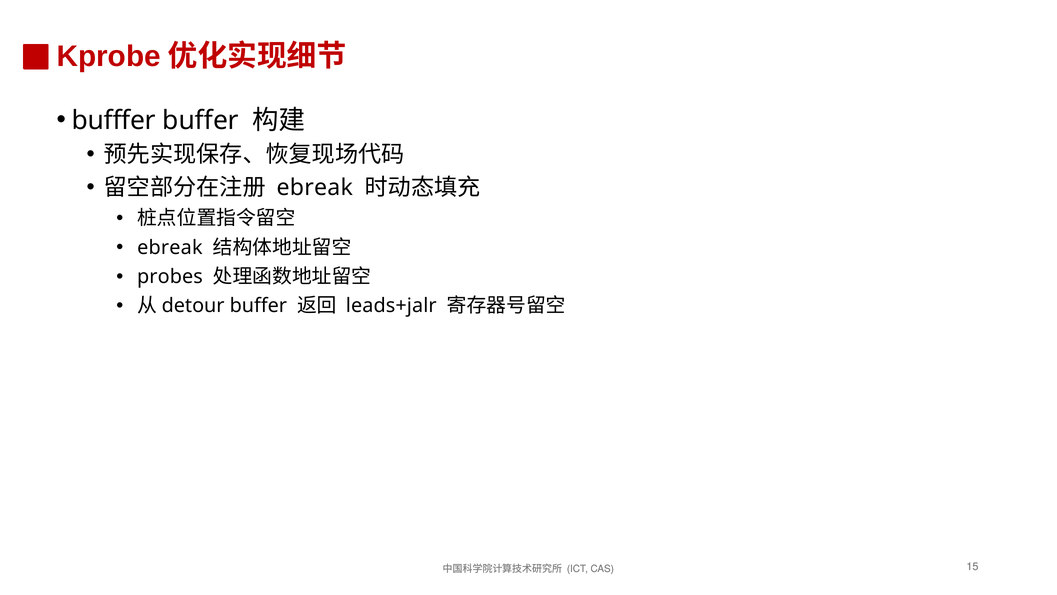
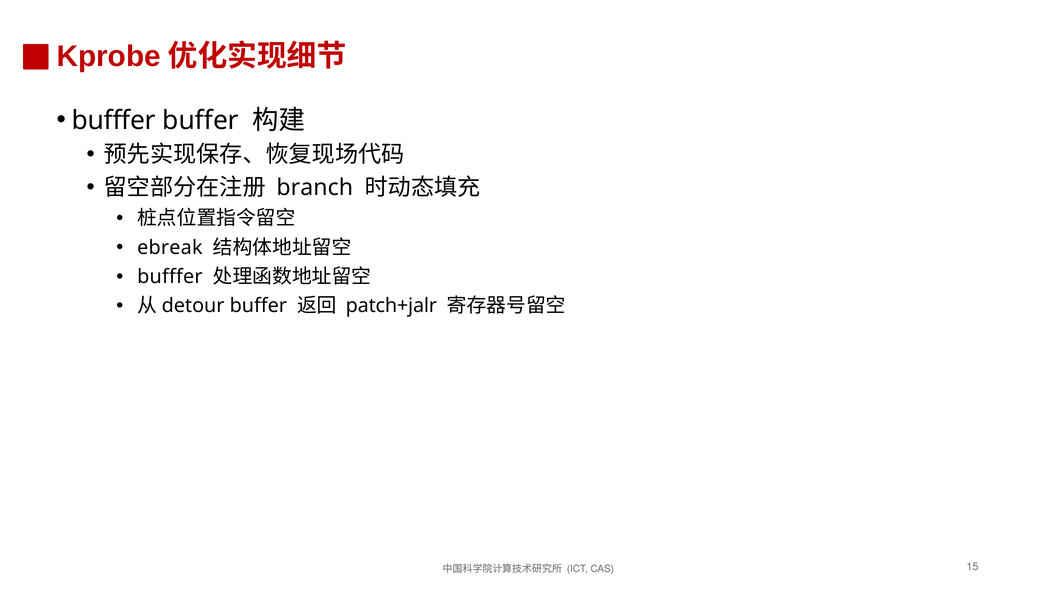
ebreak at (315, 187): ebreak -> branch
probes at (170, 277): probes -> bufffer
leads+jalr: leads+jalr -> patch+jalr
